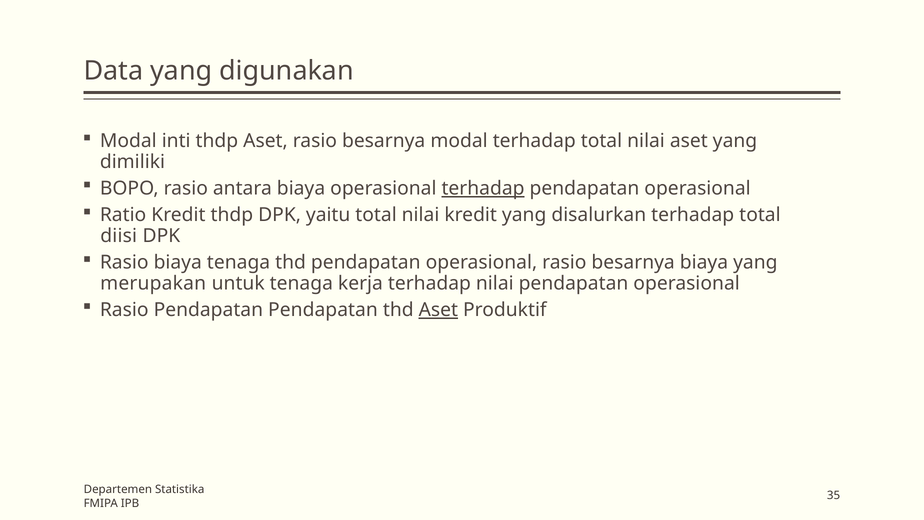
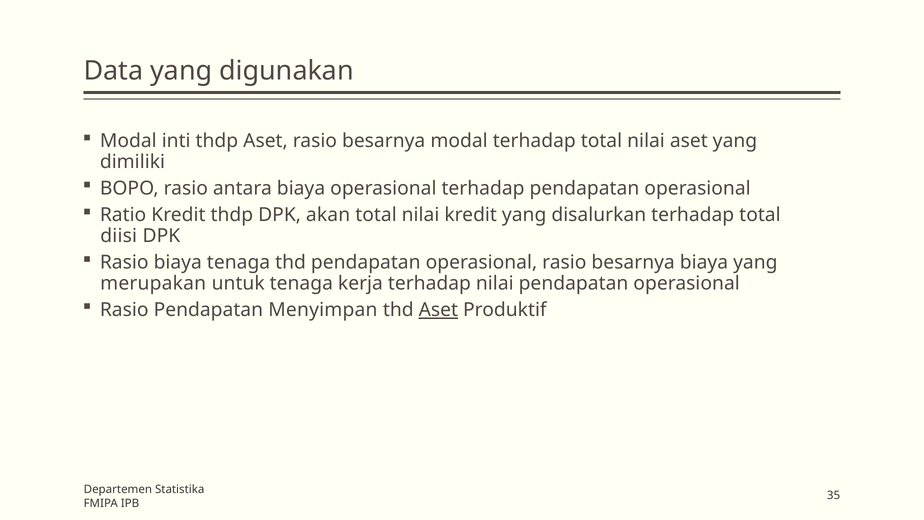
terhadap at (483, 188) underline: present -> none
yaitu: yaitu -> akan
Pendapatan Pendapatan: Pendapatan -> Menyimpan
